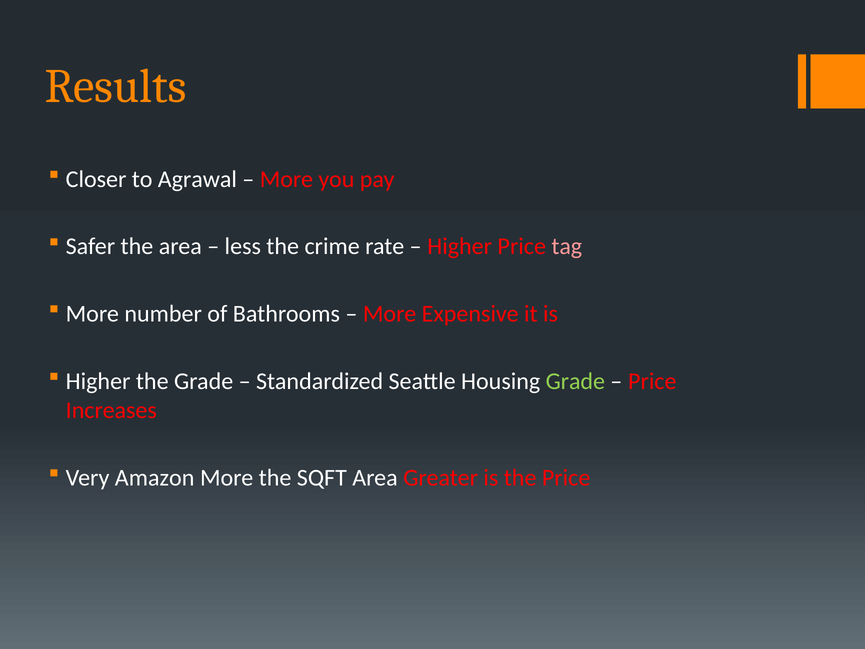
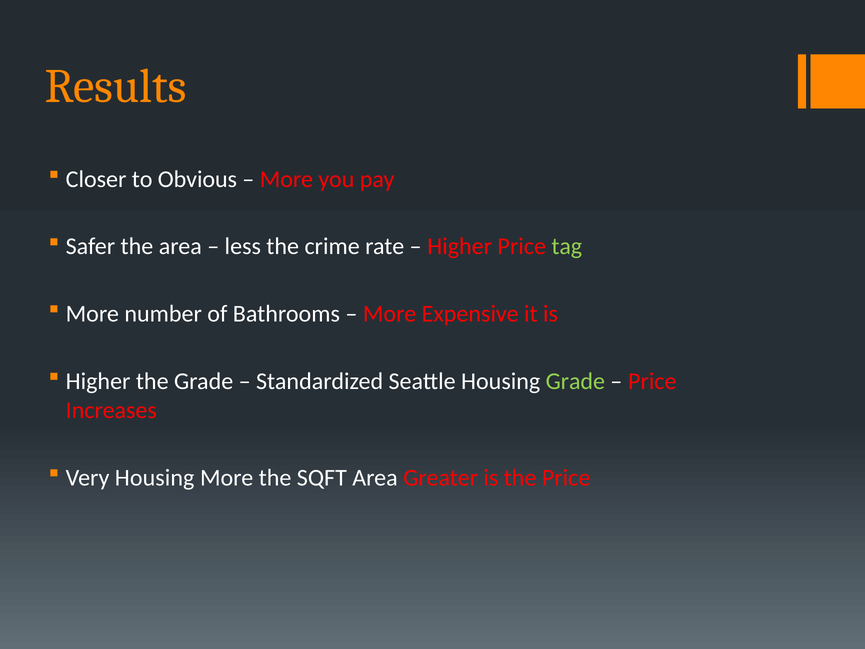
Agrawal: Agrawal -> Obvious
tag colour: pink -> light green
Very Amazon: Amazon -> Housing
